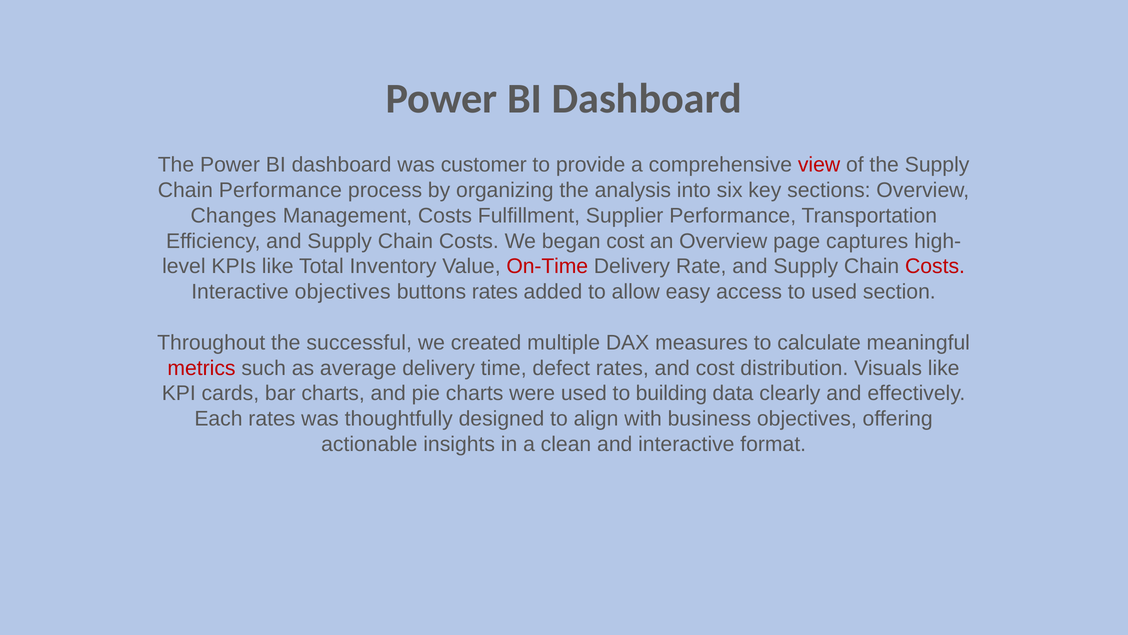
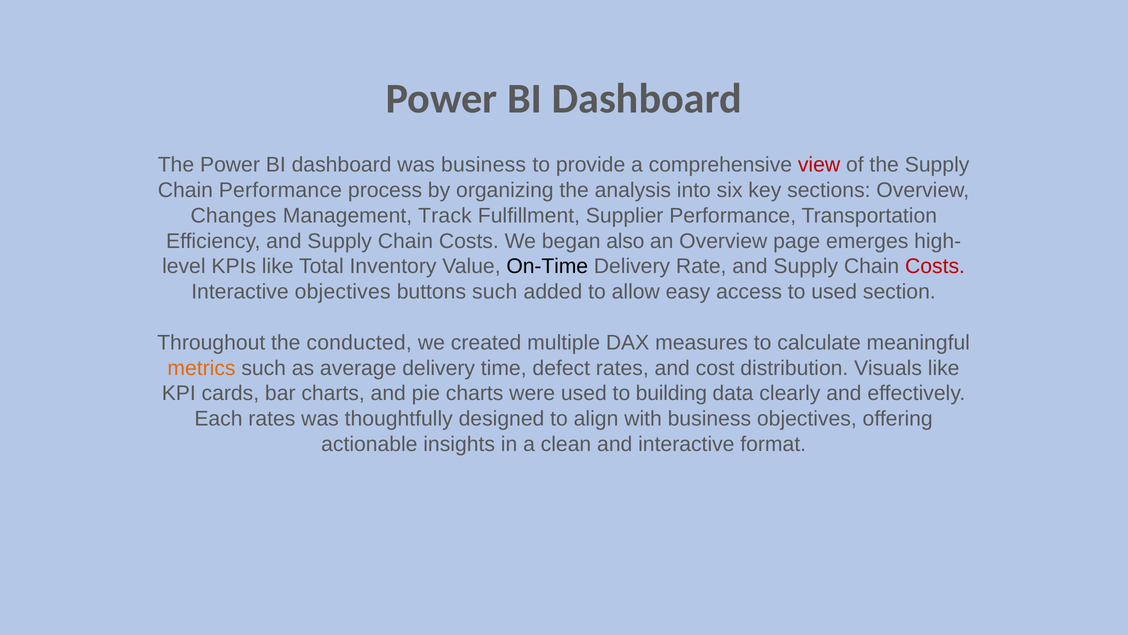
was customer: customer -> business
Management Costs: Costs -> Track
began cost: cost -> also
captures: captures -> emerges
On-Time colour: red -> black
buttons rates: rates -> such
successful: successful -> conducted
metrics colour: red -> orange
